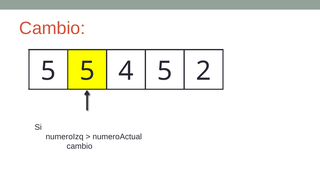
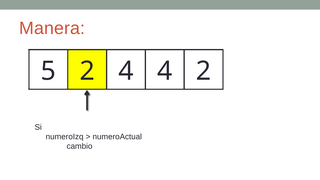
Cambio at (52, 28): Cambio -> Manera
5 5: 5 -> 2
4 5: 5 -> 4
